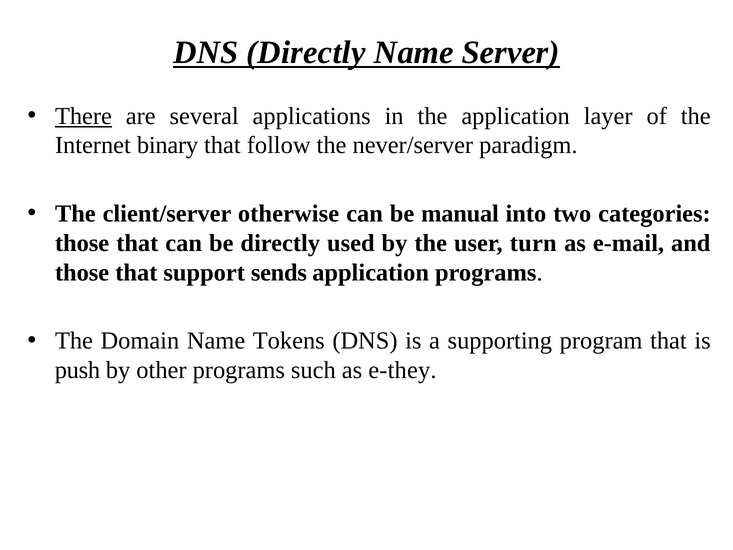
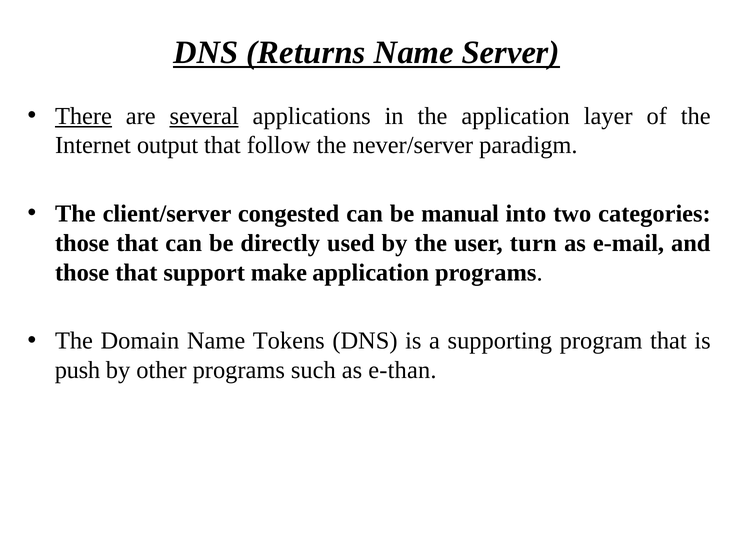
DNS Directly: Directly -> Returns
several underline: none -> present
binary: binary -> output
otherwise: otherwise -> congested
sends: sends -> make
e-they: e-they -> e-than
